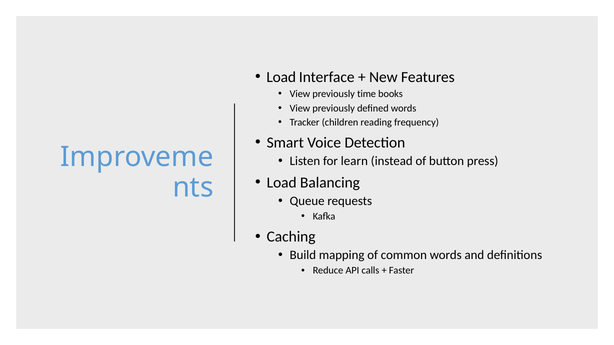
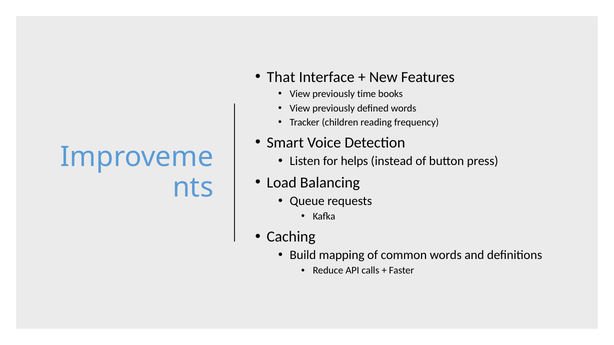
Load at (281, 77): Load -> That
learn: learn -> helps
